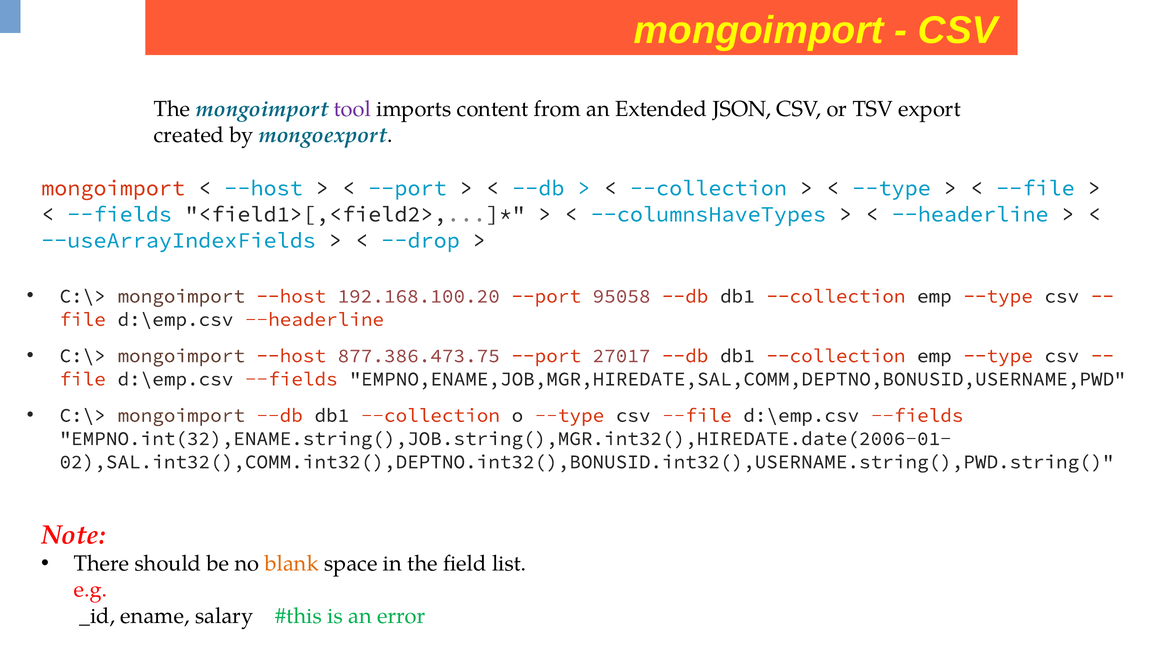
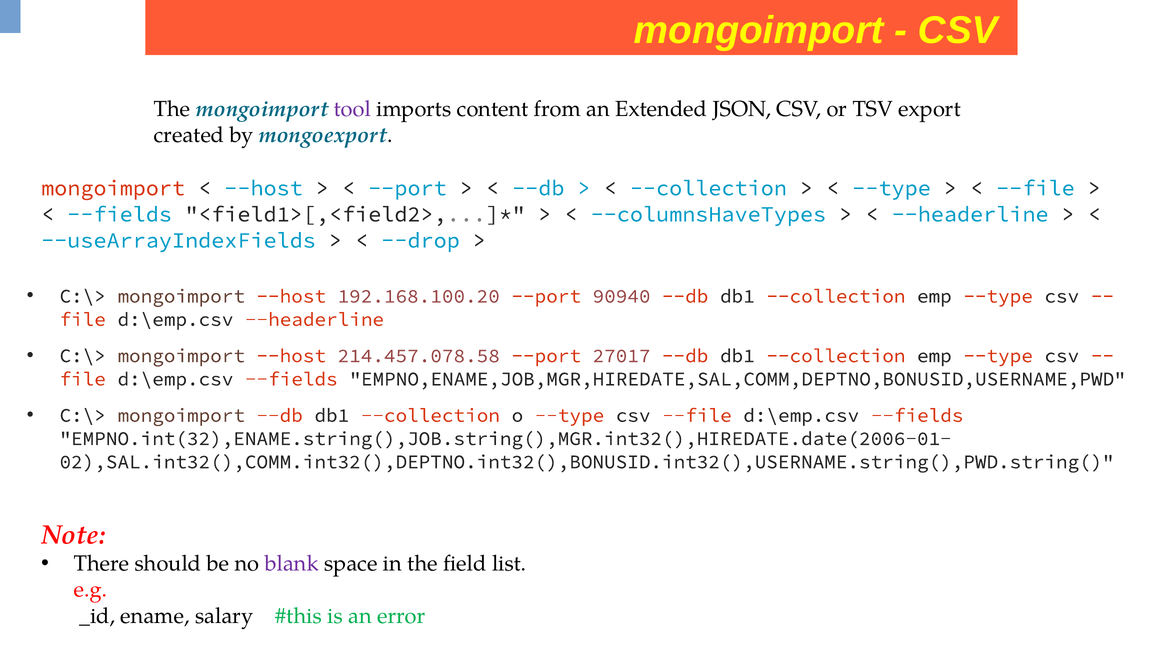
95058: 95058 -> 90940
877.386.473.75: 877.386.473.75 -> 214.457.078.58
blank colour: orange -> purple
